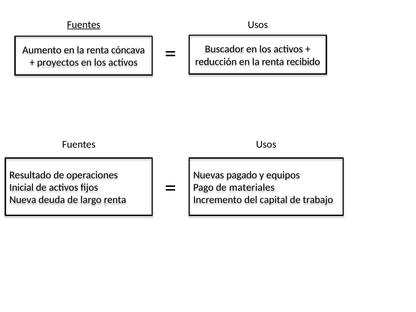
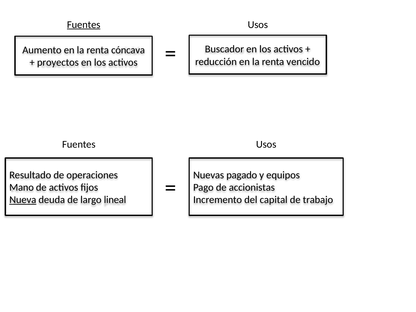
recibido: recibido -> vencido
Inicial: Inicial -> Mano
materiales: materiales -> accionistas
Nueva underline: none -> present
largo renta: renta -> lineal
